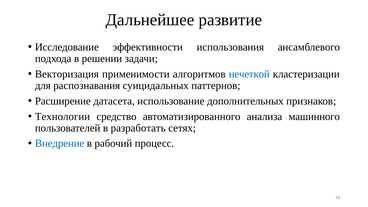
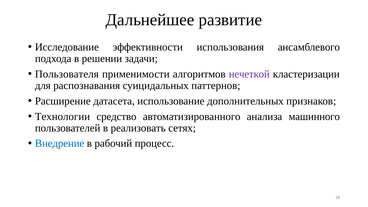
Векторизация: Векторизация -> Пользователя
нечеткой colour: blue -> purple
разработать: разработать -> реализовать
